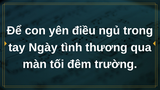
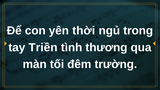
điều: điều -> thời
Ngày: Ngày -> Triền
